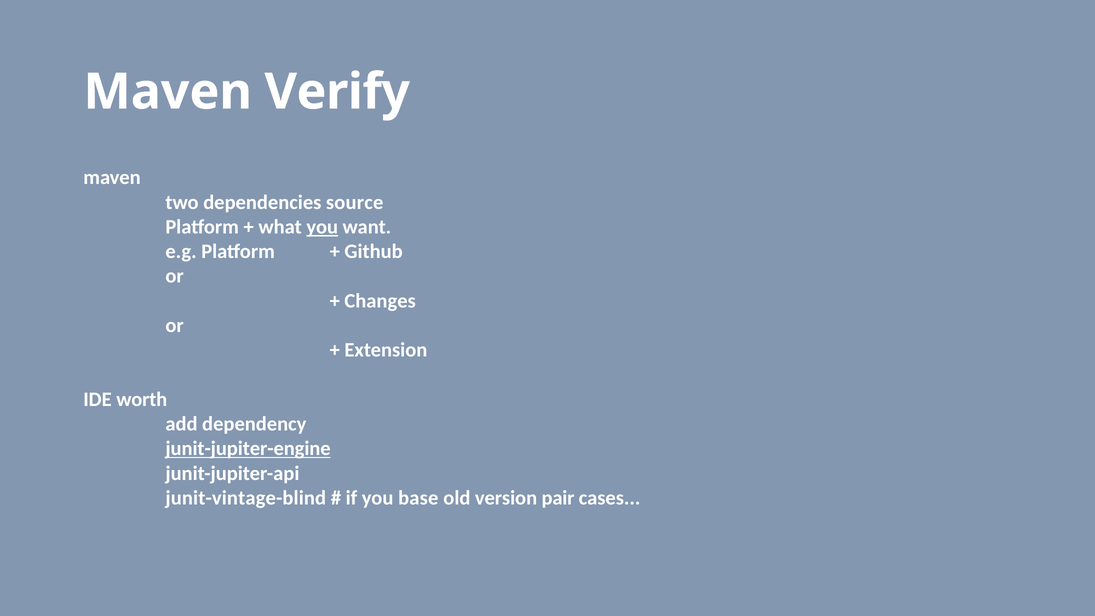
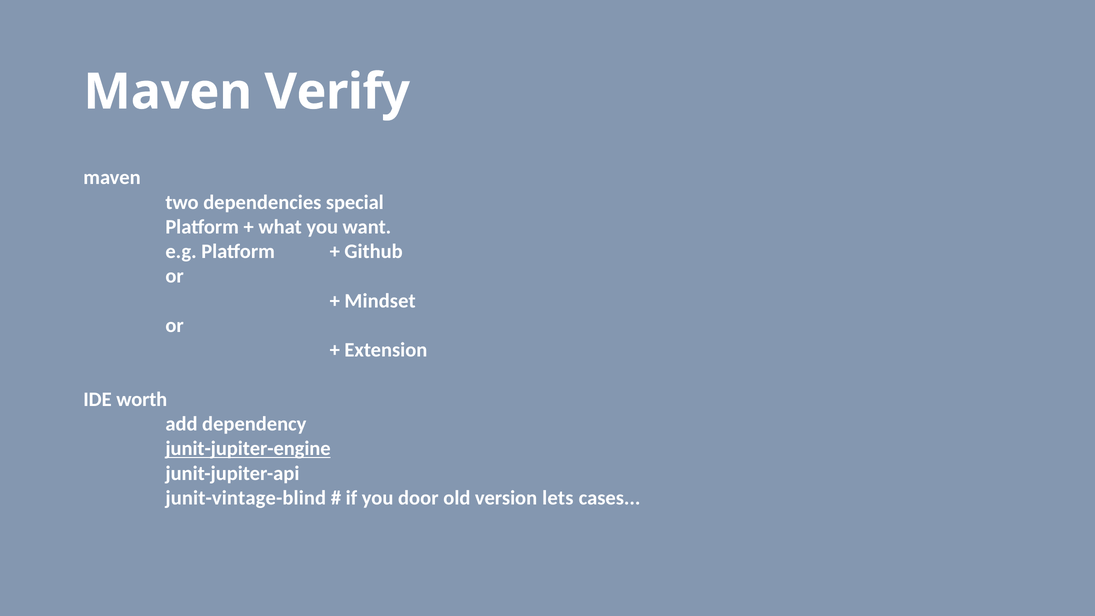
source: source -> special
you at (322, 227) underline: present -> none
Changes: Changes -> Mindset
base: base -> door
pair: pair -> lets
